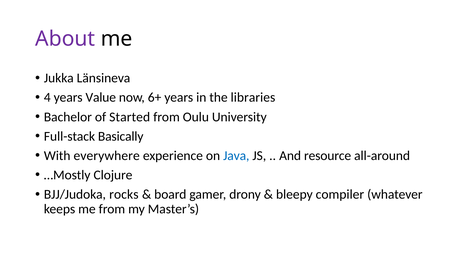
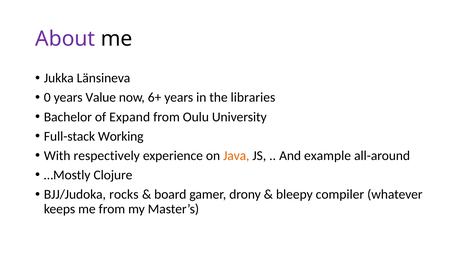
4: 4 -> 0
Started: Started -> Expand
Basically: Basically -> Working
everywhere: everywhere -> respectively
Java colour: blue -> orange
resource: resource -> example
